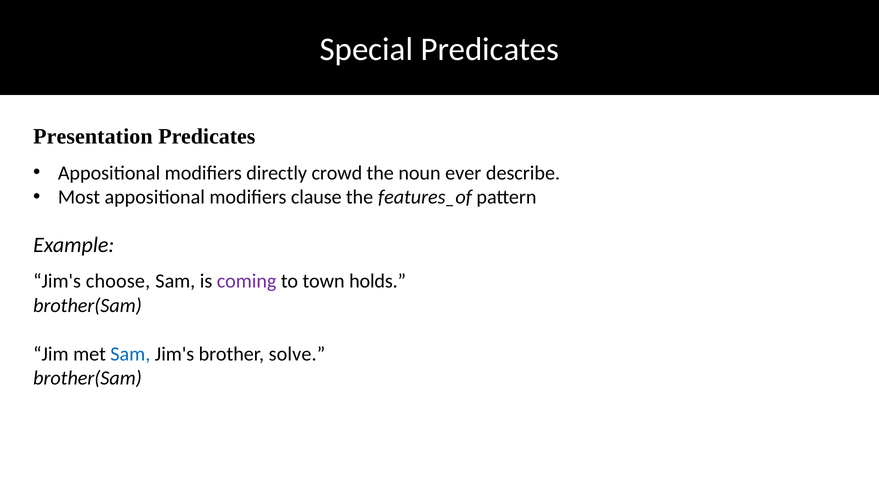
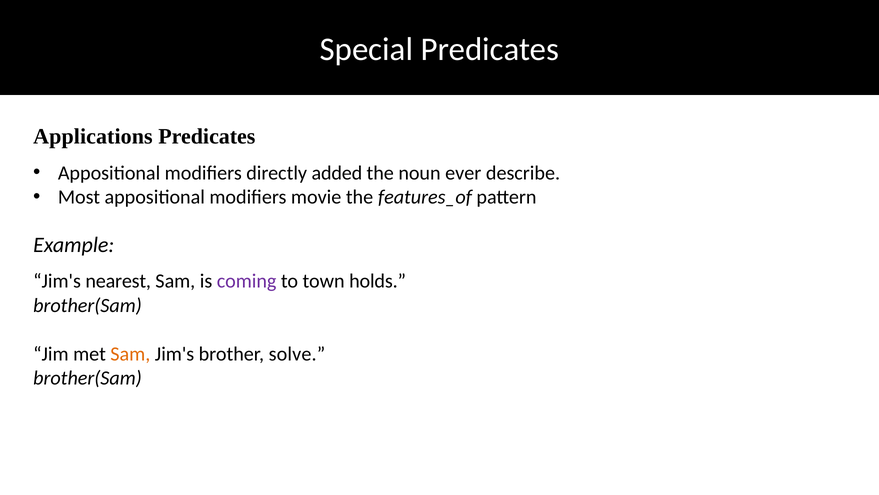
Presentation: Presentation -> Applications
crowd: crowd -> added
clause: clause -> movie
choose: choose -> nearest
Sam at (130, 353) colour: blue -> orange
